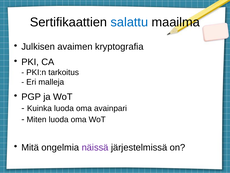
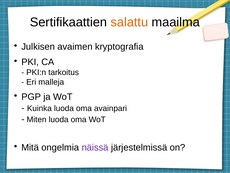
salattu colour: blue -> orange
